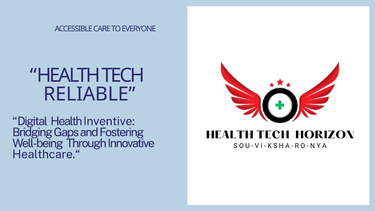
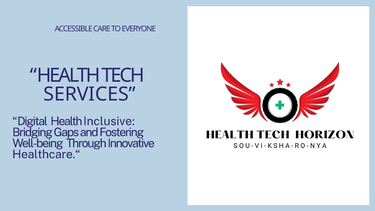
RELIABLE: RELIABLE -> SERVICES
Inventive: Inventive -> Inclusive
